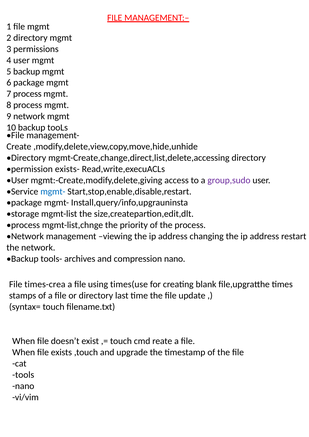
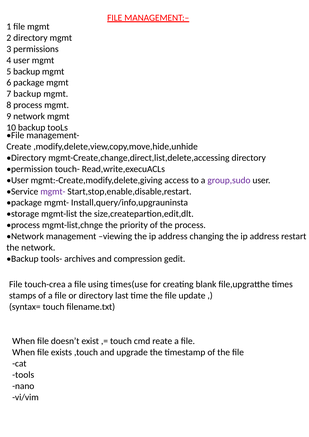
7 process: process -> backup
exists-: exists- -> touch-
mgmt- at (53, 192) colour: blue -> purple
compression nano: nano -> gedit
times-crea: times-crea -> touch-crea
